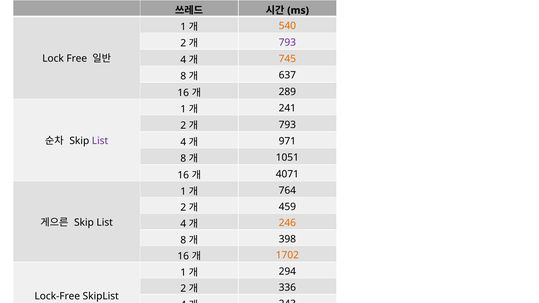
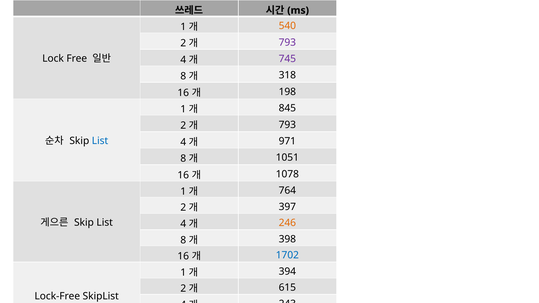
745 colour: orange -> purple
637: 637 -> 318
289: 289 -> 198
241: 241 -> 845
List at (100, 141) colour: purple -> blue
4071: 4071 -> 1078
459: 459 -> 397
1702 colour: orange -> blue
294: 294 -> 394
336: 336 -> 615
